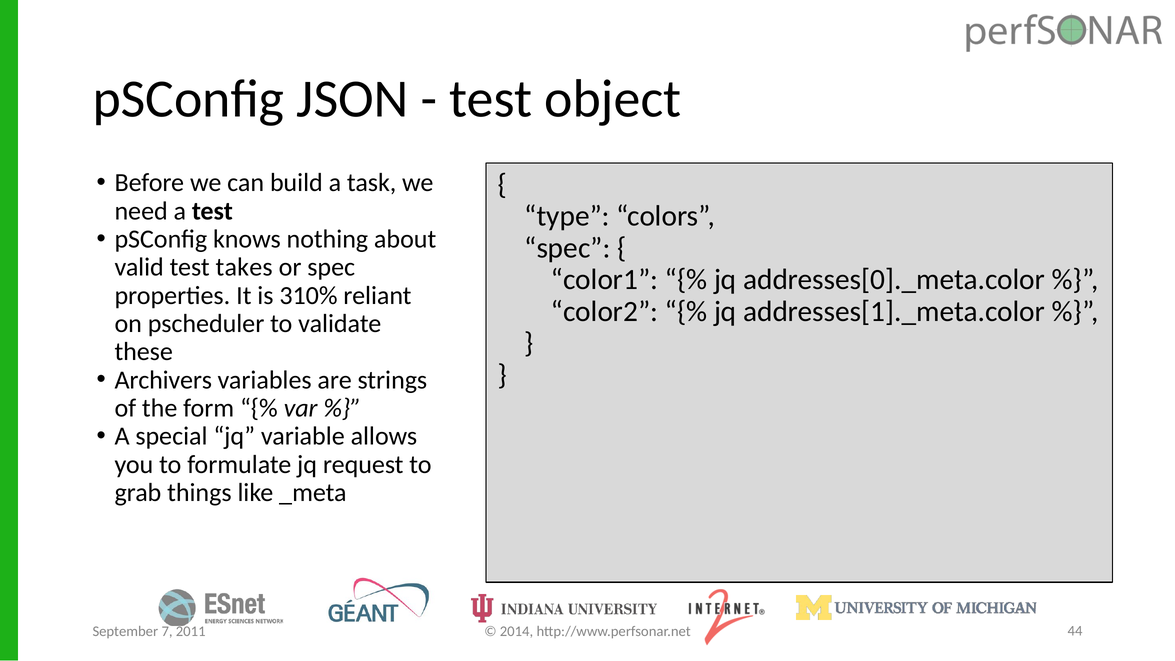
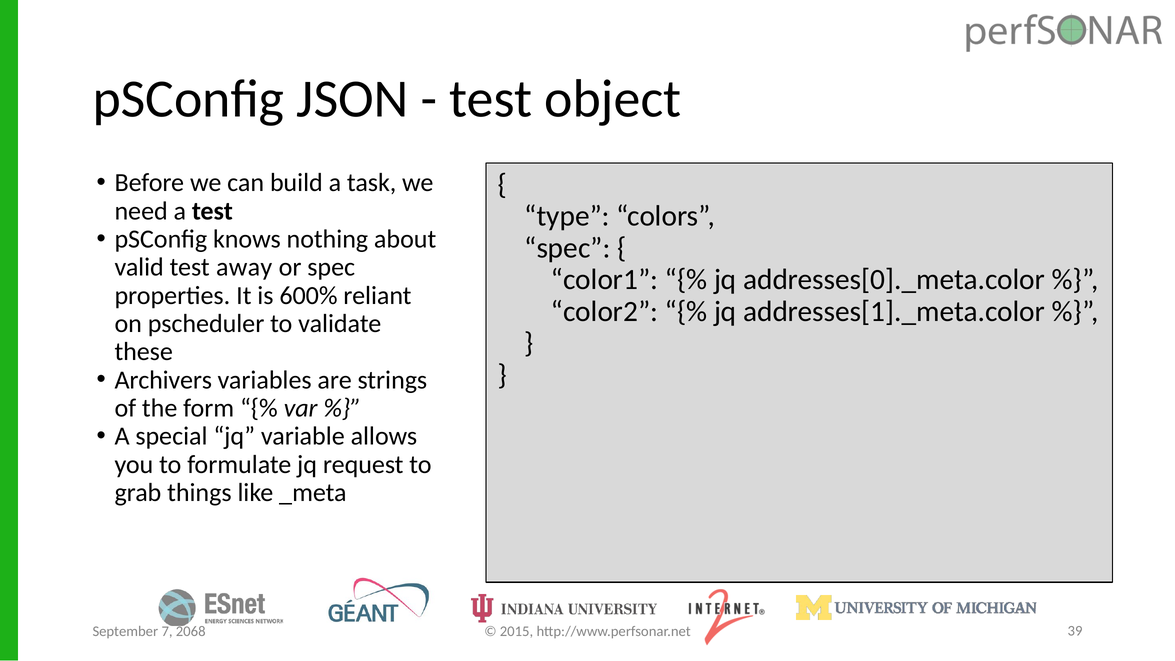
takes: takes -> away
310%: 310% -> 600%
2011: 2011 -> 2068
2014: 2014 -> 2015
44: 44 -> 39
